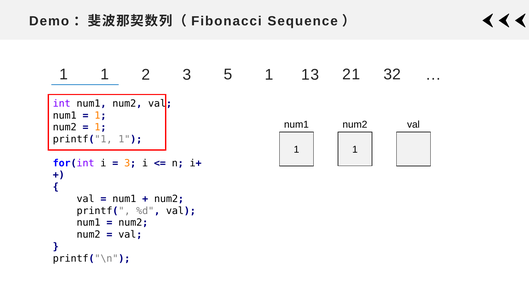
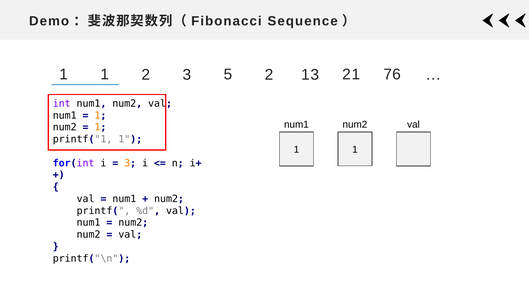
5 1: 1 -> 2
32: 32 -> 76
